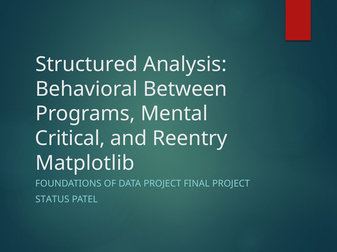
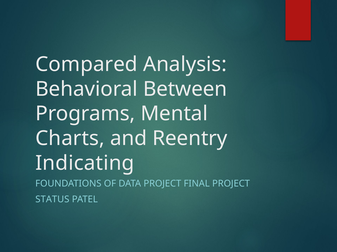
Structured: Structured -> Compared
Critical: Critical -> Charts
Matplotlib: Matplotlib -> Indicating
